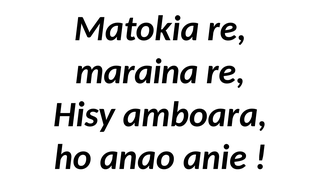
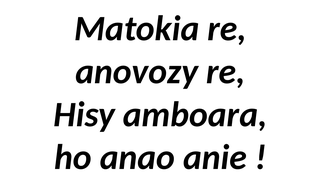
maraina: maraina -> anovozy
